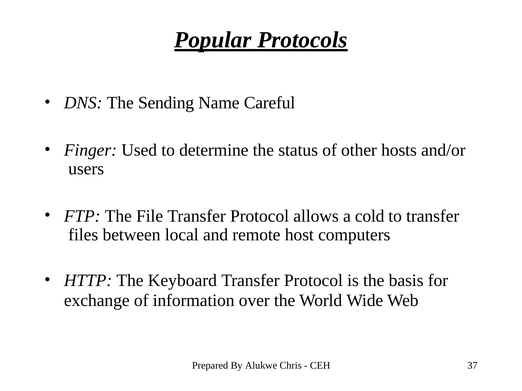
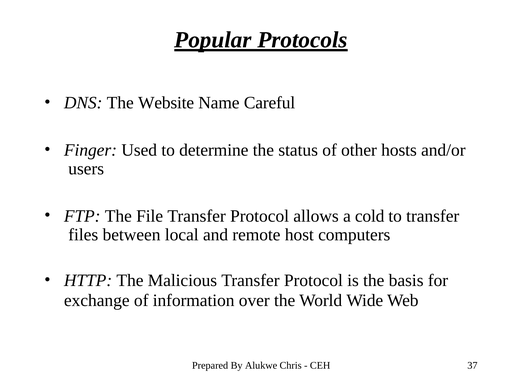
Sending: Sending -> Website
Keyboard: Keyboard -> Malicious
